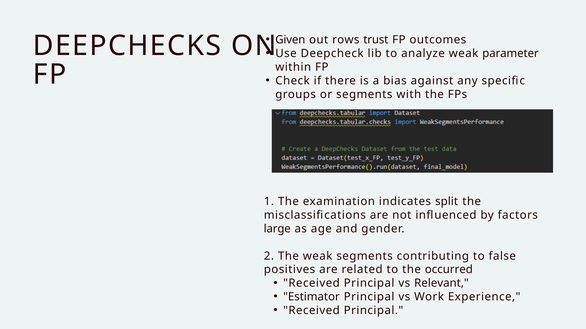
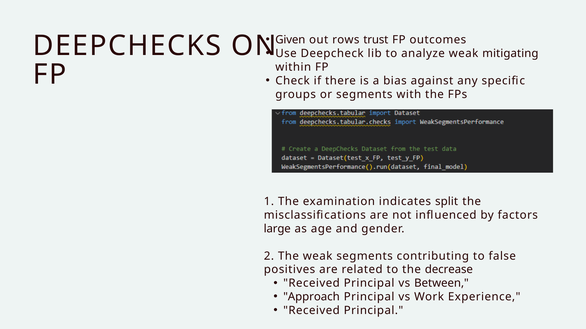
parameter: parameter -> mitigating
occurred: occurred -> decrease
Relevant: Relevant -> Between
Estimator: Estimator -> Approach
